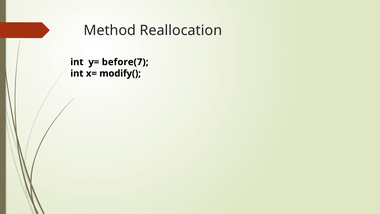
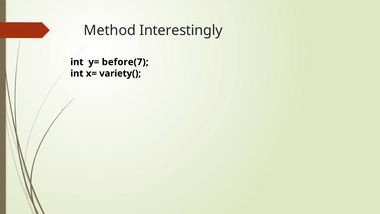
Reallocation: Reallocation -> Interestingly
modify(: modify( -> variety(
